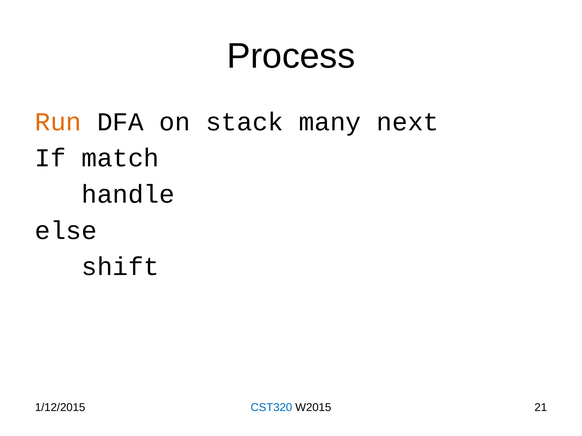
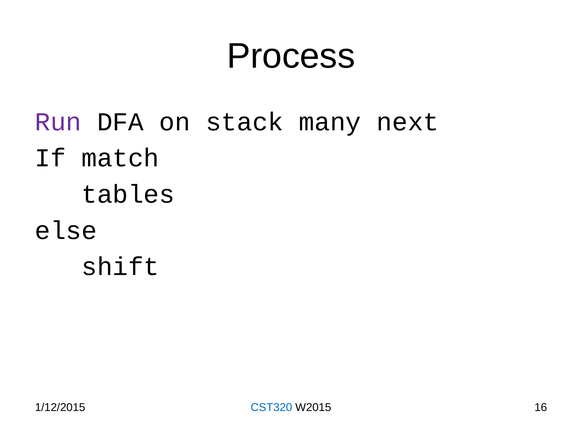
Run colour: orange -> purple
handle: handle -> tables
21: 21 -> 16
